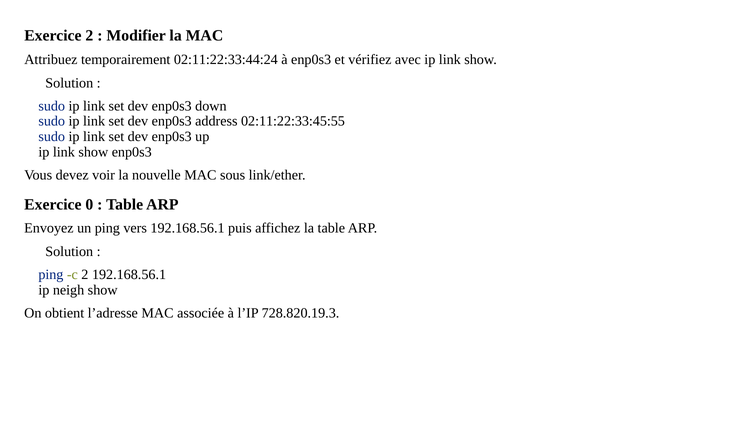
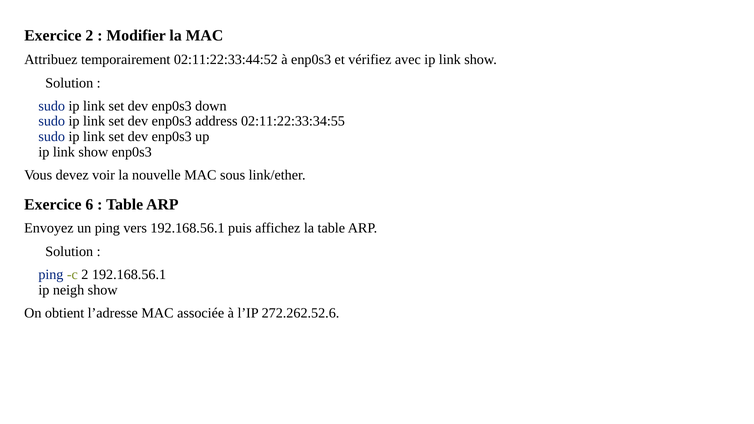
02:11:22:33:44:24: 02:11:22:33:44:24 -> 02:11:22:33:44:52
02:11:22:33:45:55: 02:11:22:33:45:55 -> 02:11:22:33:34:55
0: 0 -> 6
728.820.19.3: 728.820.19.3 -> 272.262.52.6
